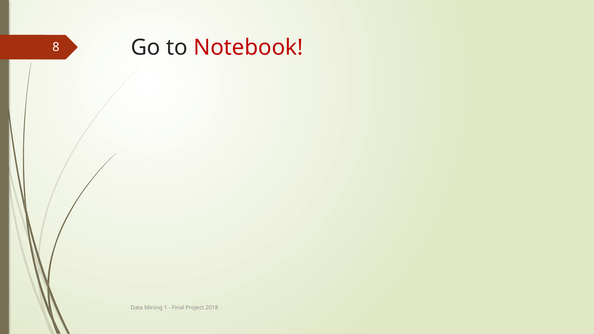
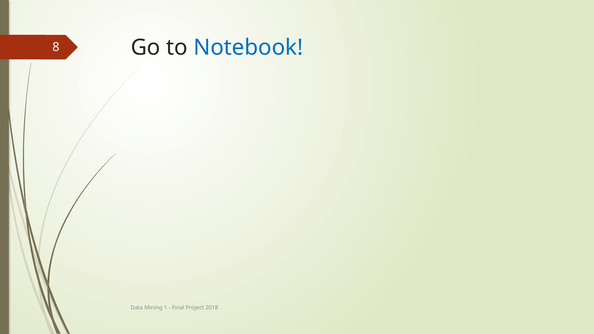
Notebook colour: red -> blue
